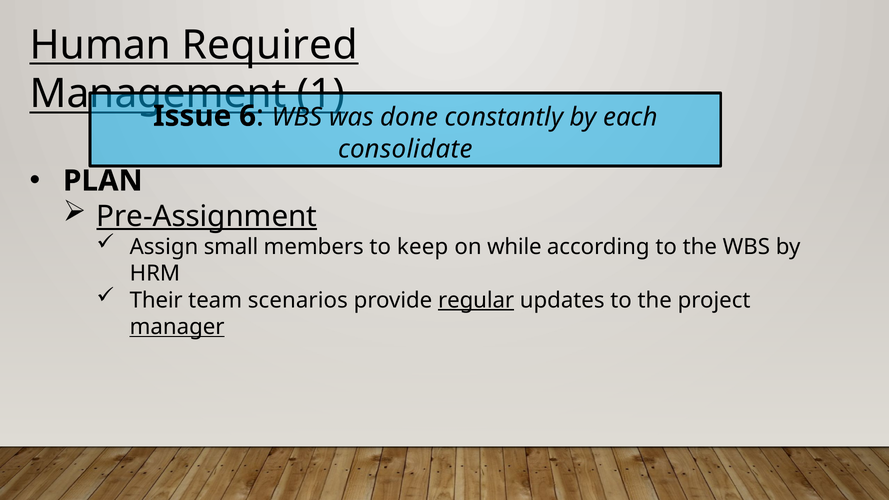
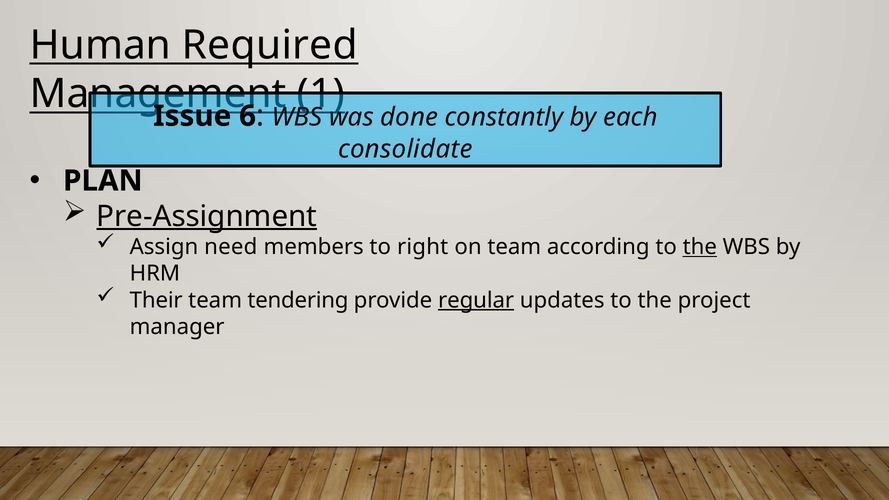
small: small -> need
keep: keep -> right
on while: while -> team
the at (700, 247) underline: none -> present
scenarios: scenarios -> tendering
manager underline: present -> none
